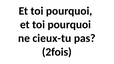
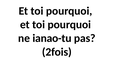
cieux-tu: cieux-tu -> ianao-tu
